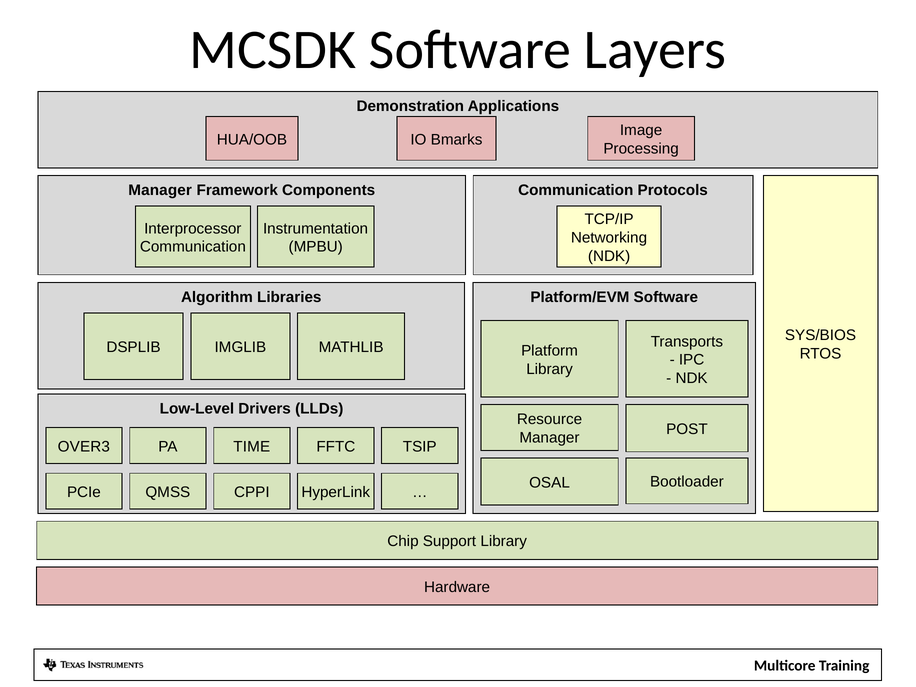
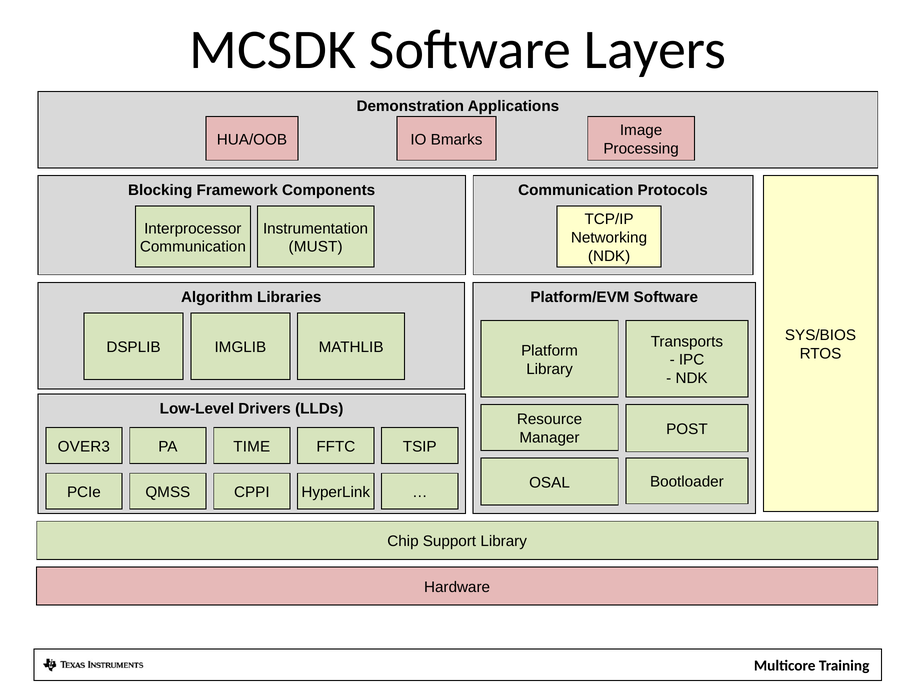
Manager at (160, 190): Manager -> Blocking
MPBU: MPBU -> MUST
